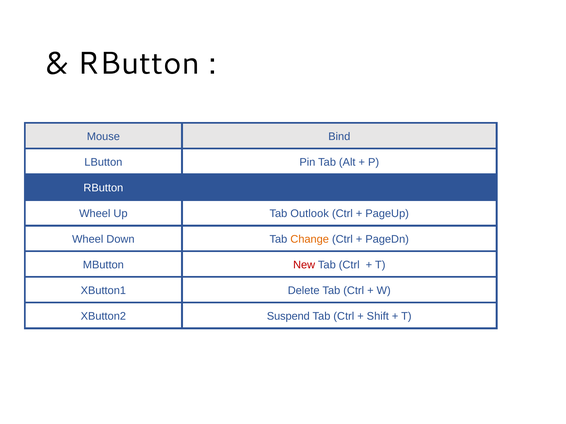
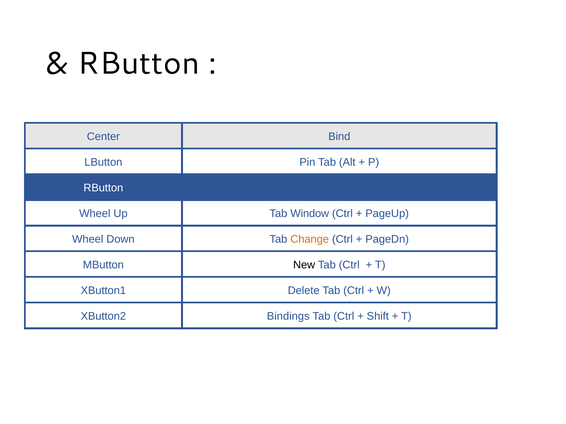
Mouse: Mouse -> Center
Outlook: Outlook -> Window
New colour: red -> black
Suspend: Suspend -> Bindings
